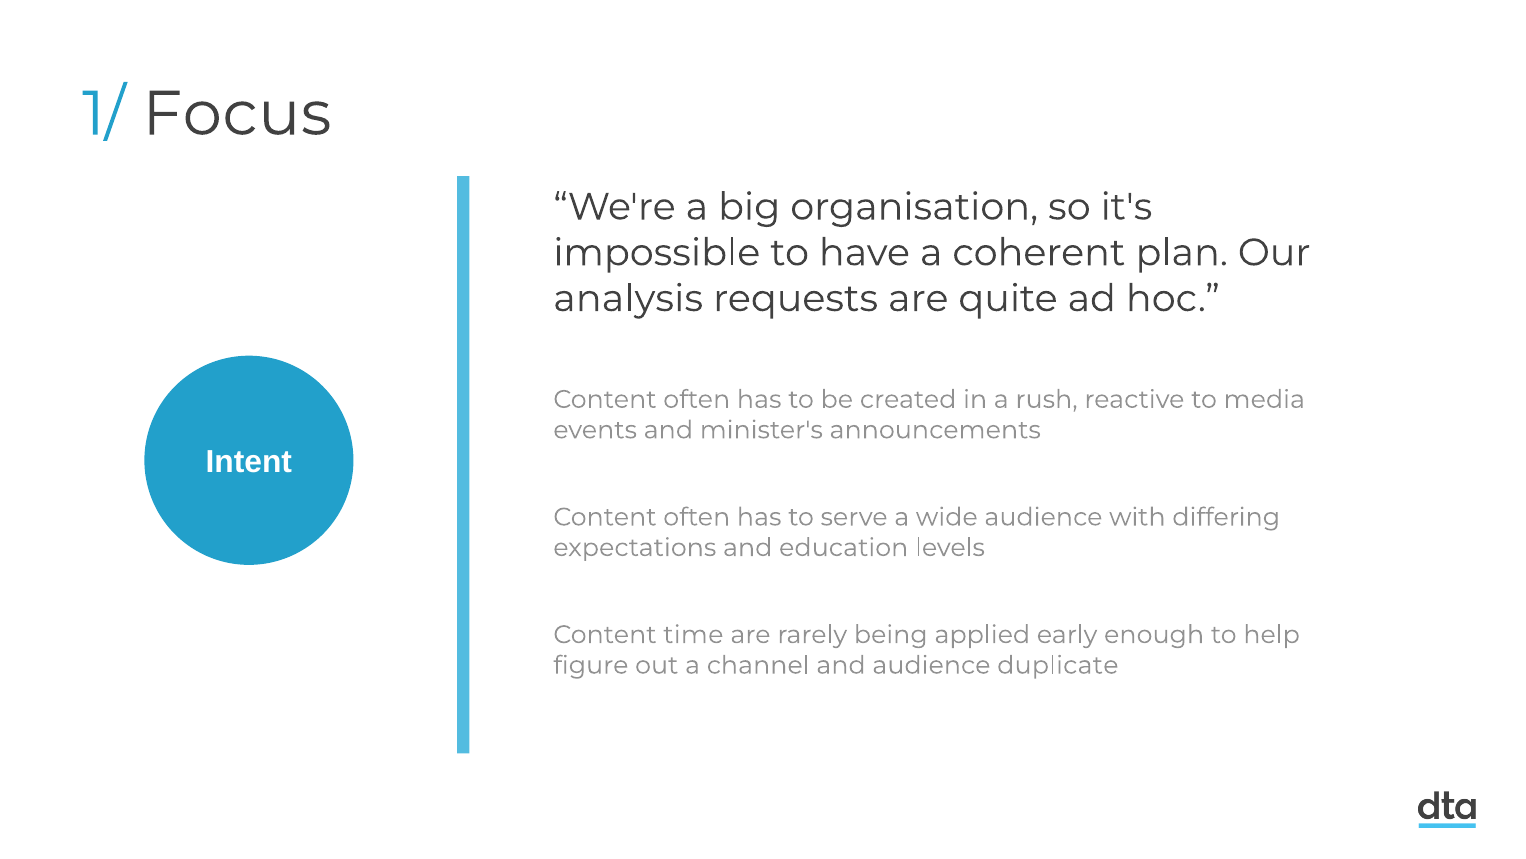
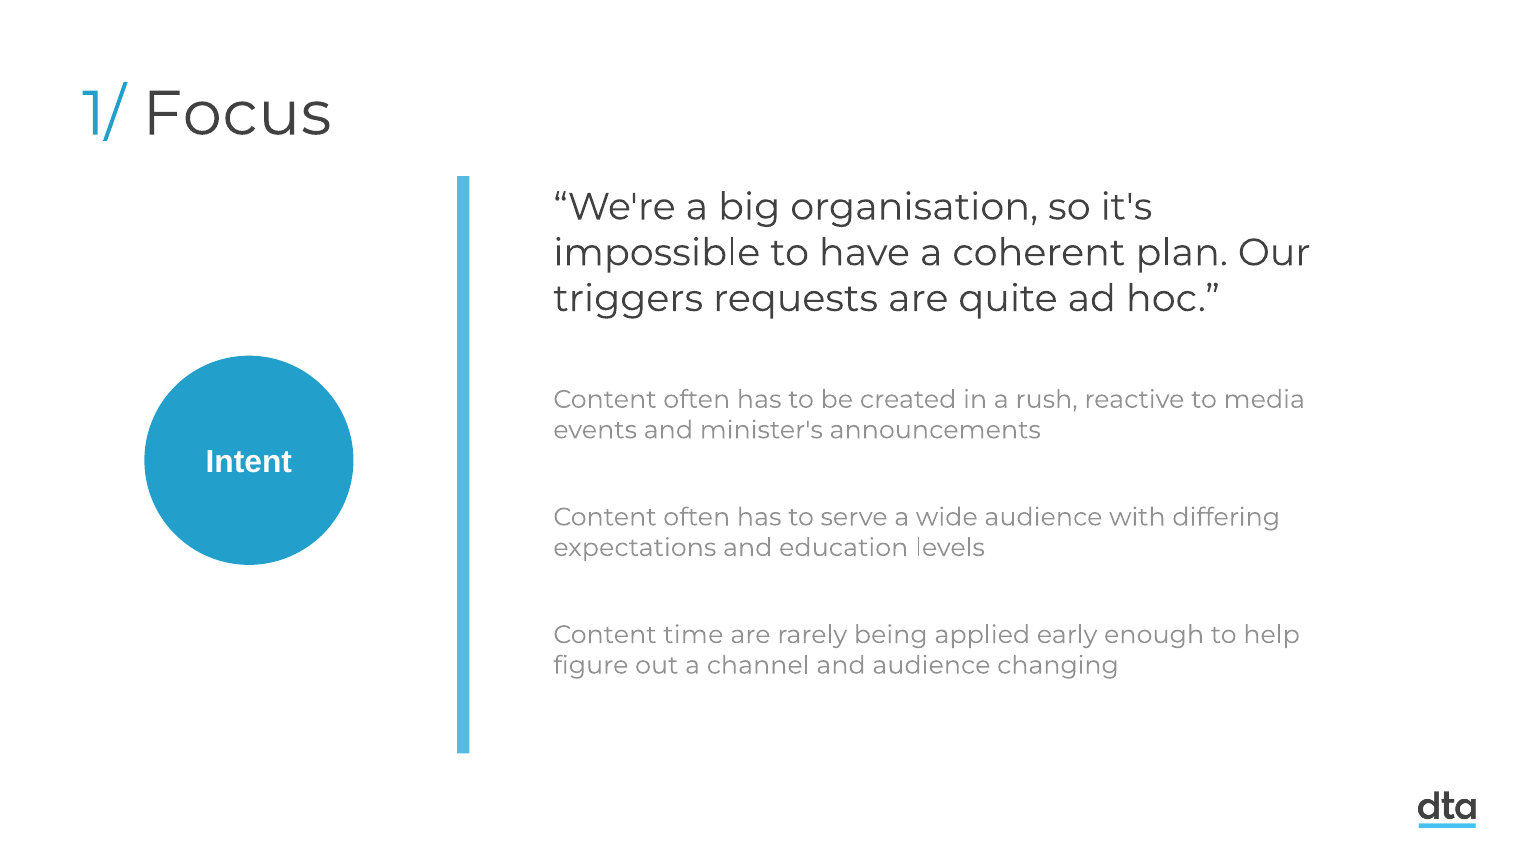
analysis: analysis -> triggers
duplicate: duplicate -> changing
